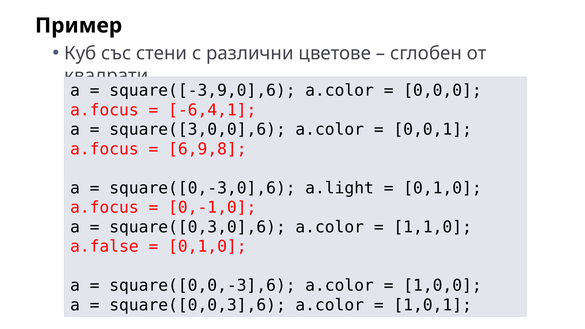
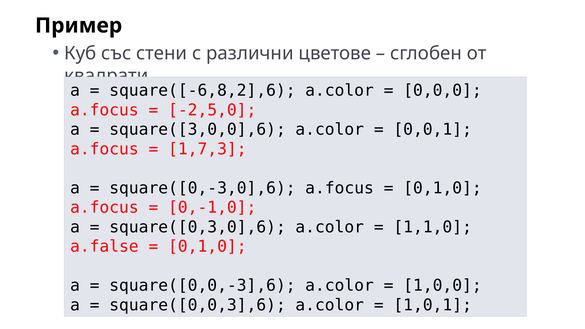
square([-3,9,0],6: square([-3,9,0],6 -> square([-6,8,2],6
-6,4,1: -6,4,1 -> -2,5,0
6,9,8: 6,9,8 -> 1,7,3
square([0,-3,0],6 a.light: a.light -> a.focus
